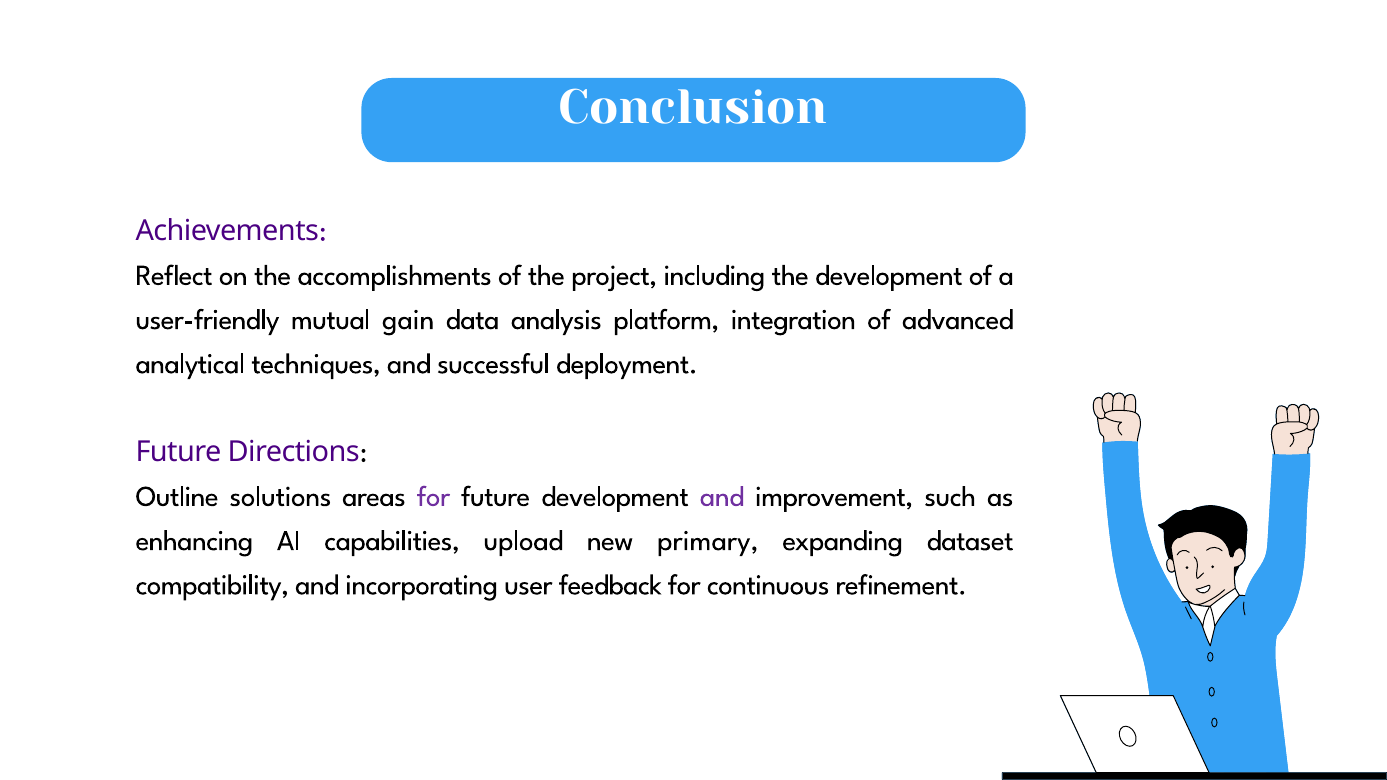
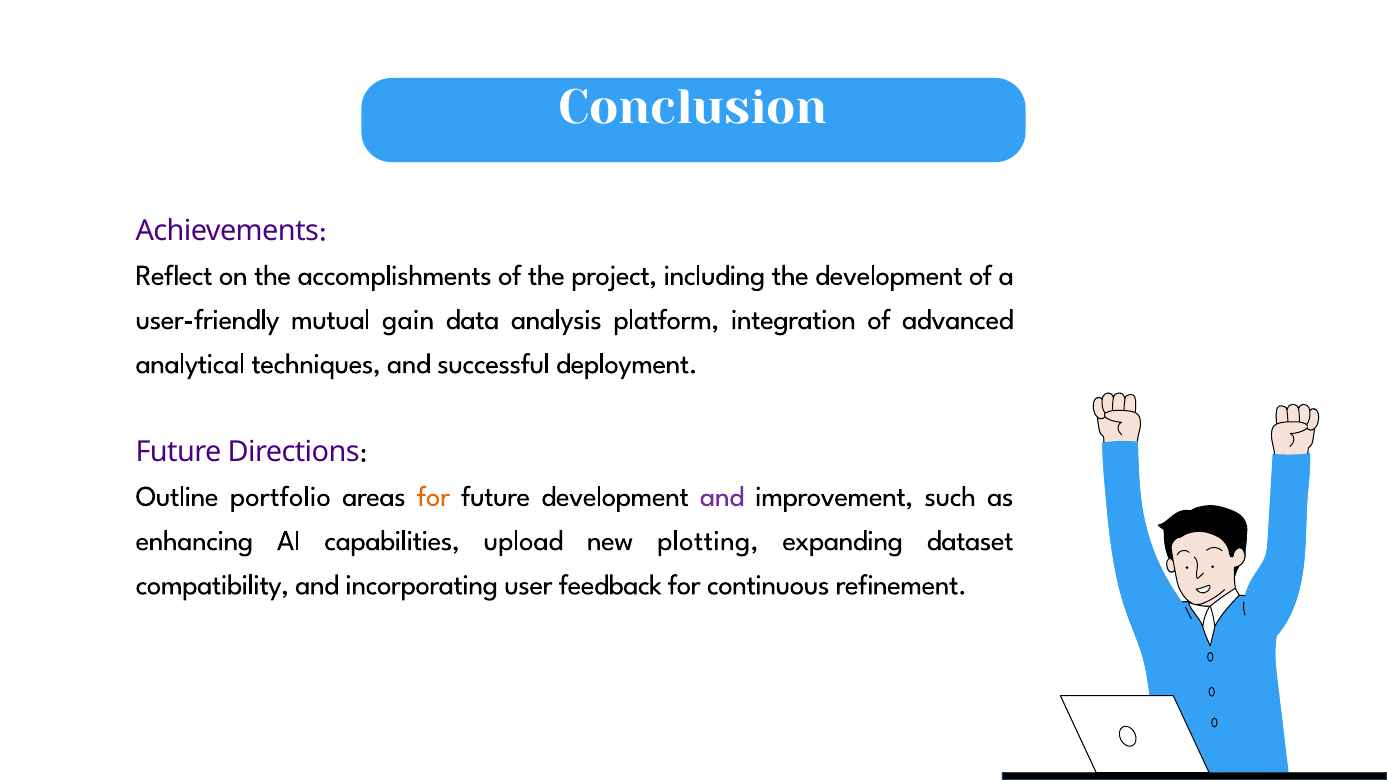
solutions: solutions -> portfolio
for at (434, 496) colour: purple -> orange
primary: primary -> plotting
